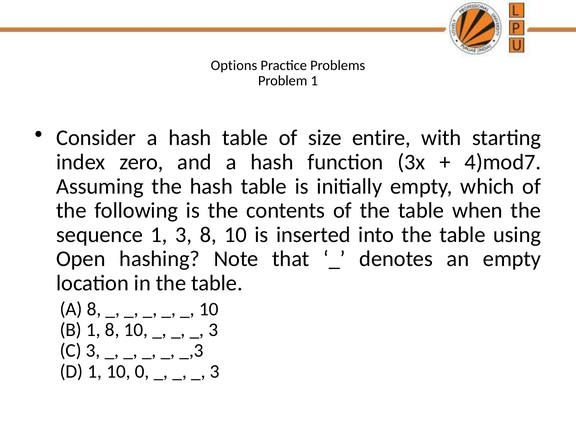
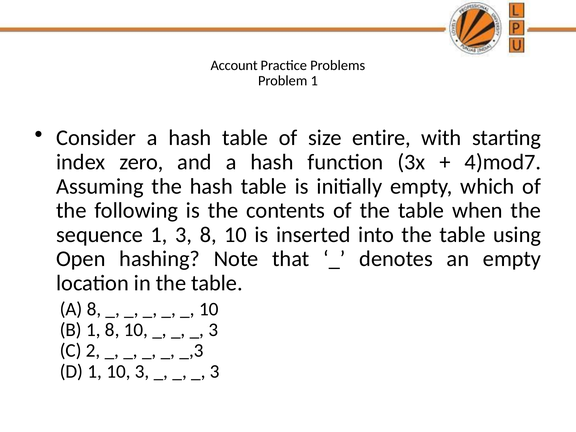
Options: Options -> Account
C 3: 3 -> 2
10 0: 0 -> 3
